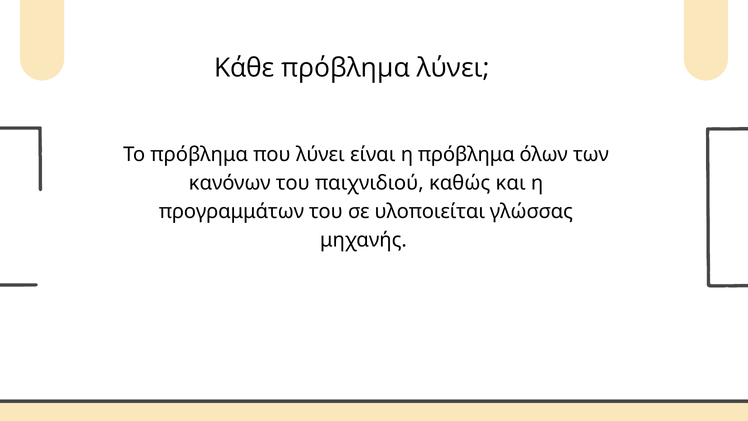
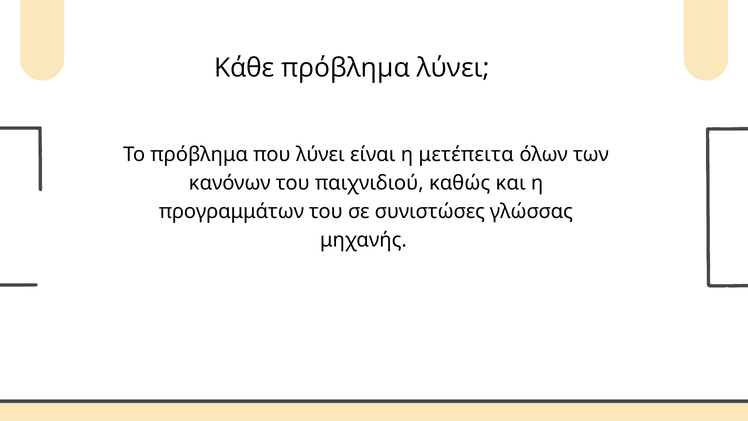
η πρόβλημα: πρόβλημα -> μετέπειτα
υλοποιείται: υλοποιείται -> συνιστώσες
